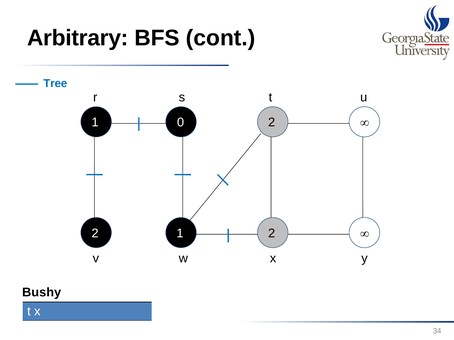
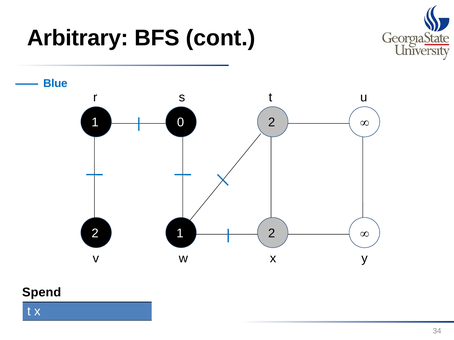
Tree: Tree -> Blue
Bushy: Bushy -> Spend
